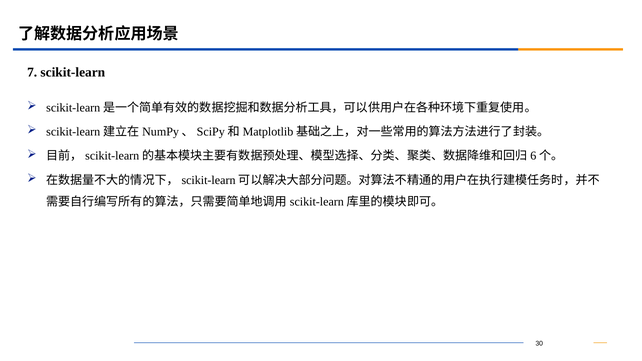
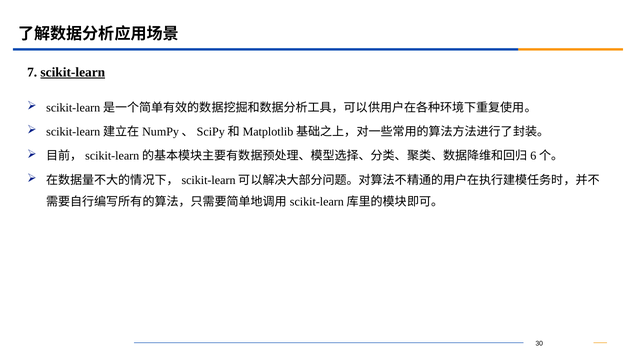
scikit-learn underline: none -> present
